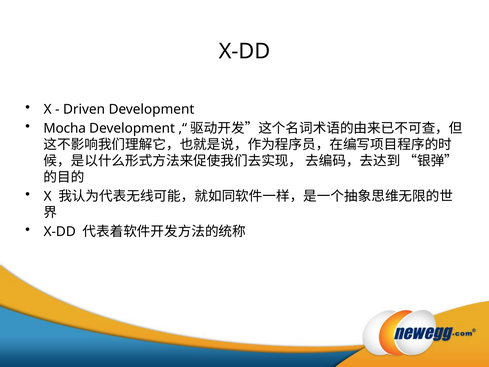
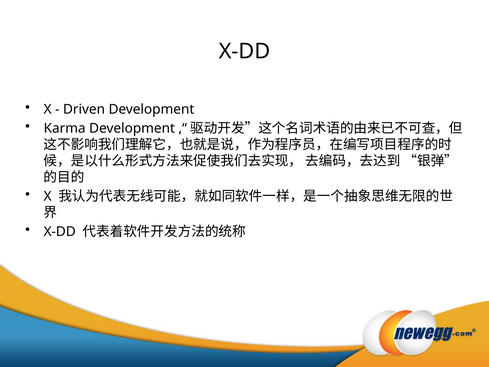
Mocha: Mocha -> Karma
